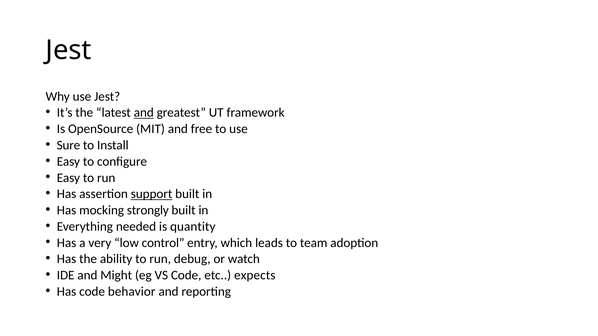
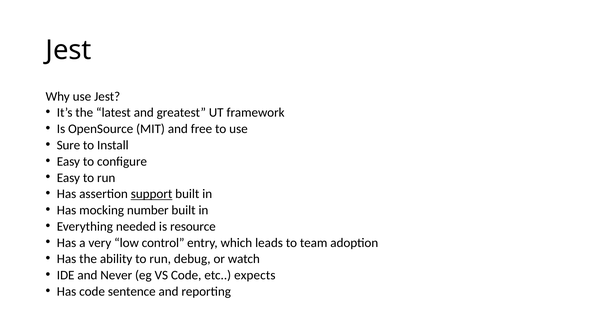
and at (144, 113) underline: present -> none
strongly: strongly -> number
quantity: quantity -> resource
Might: Might -> Never
behavior: behavior -> sentence
